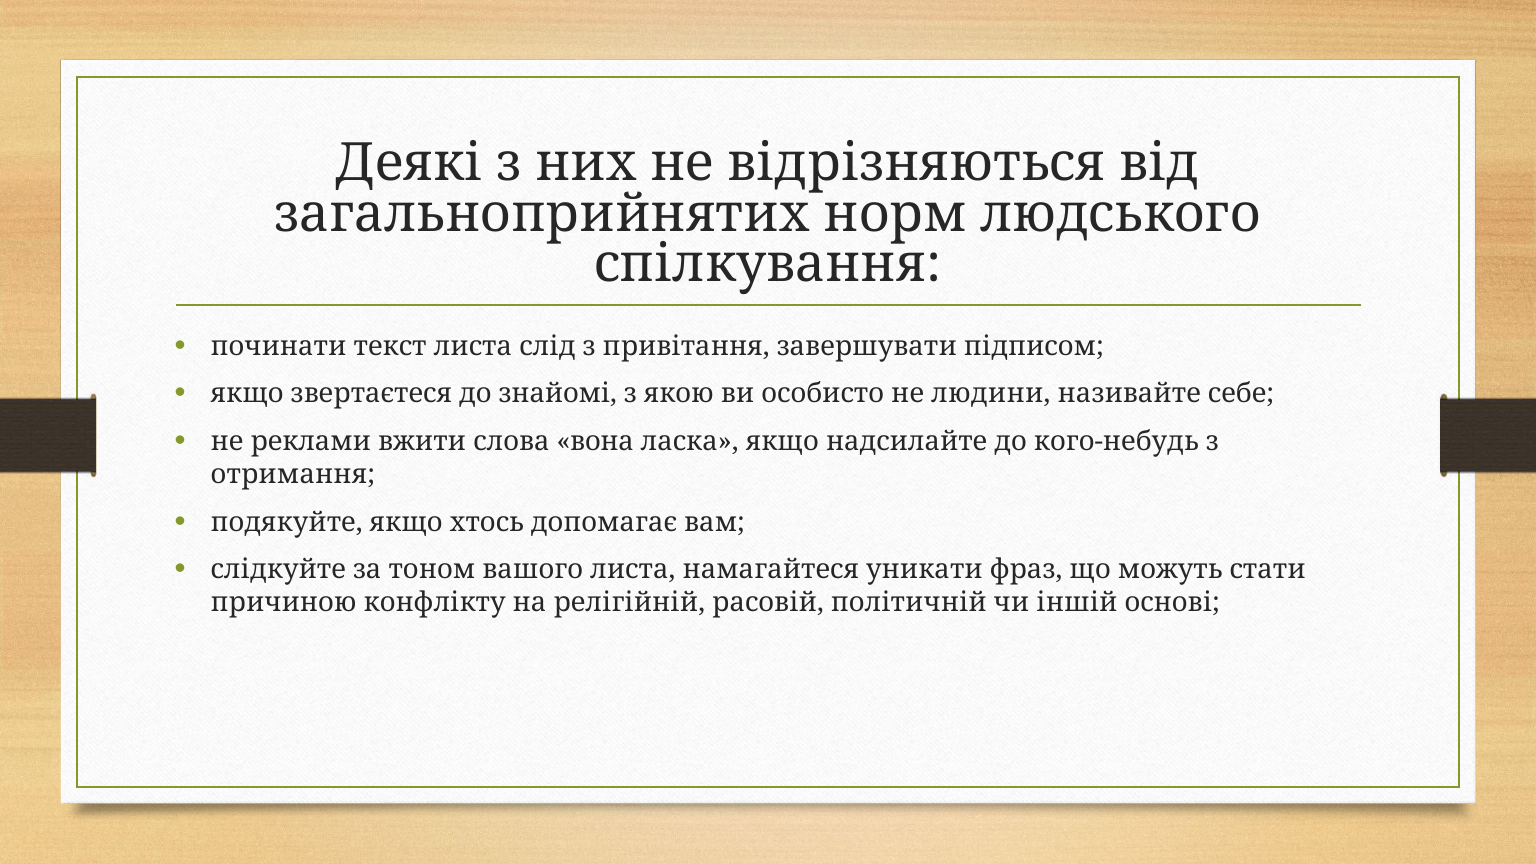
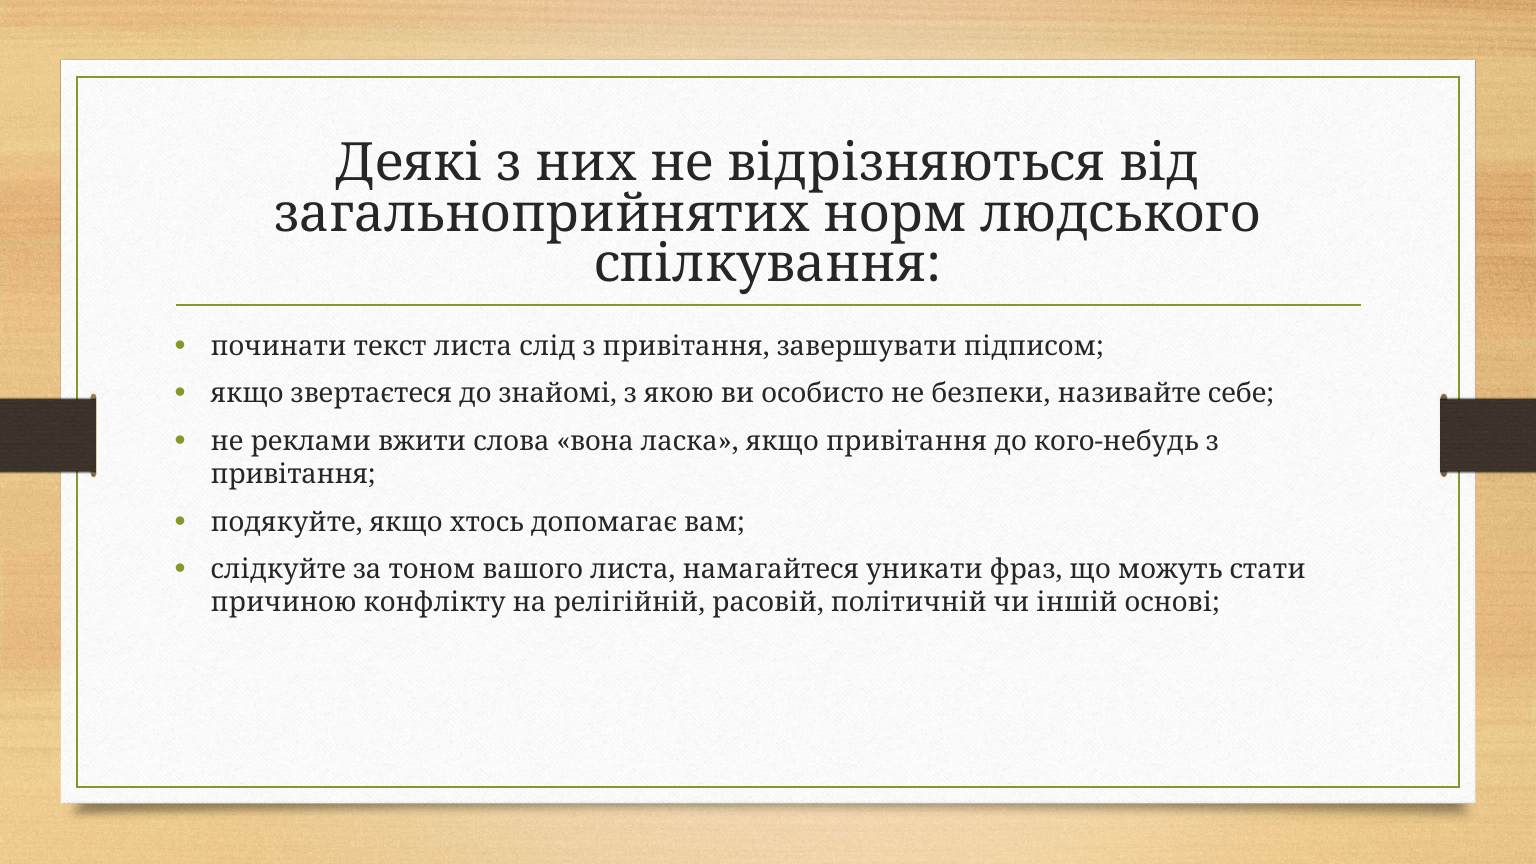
людини: людини -> безпеки
якщо надсилайте: надсилайте -> привітання
отримання at (293, 474): отримання -> привітання
